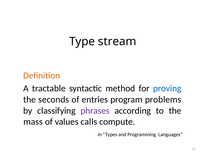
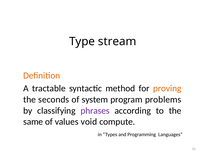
proving colour: blue -> orange
entries: entries -> system
mass: mass -> same
calls: calls -> void
